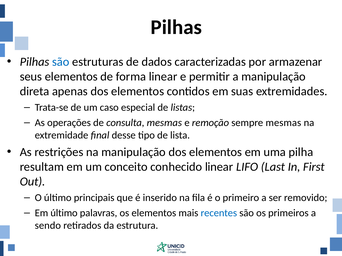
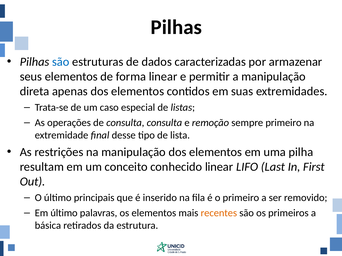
consulta mesmas: mesmas -> consulta
sempre mesmas: mesmas -> primeiro
recentes colour: blue -> orange
sendo: sendo -> básica
